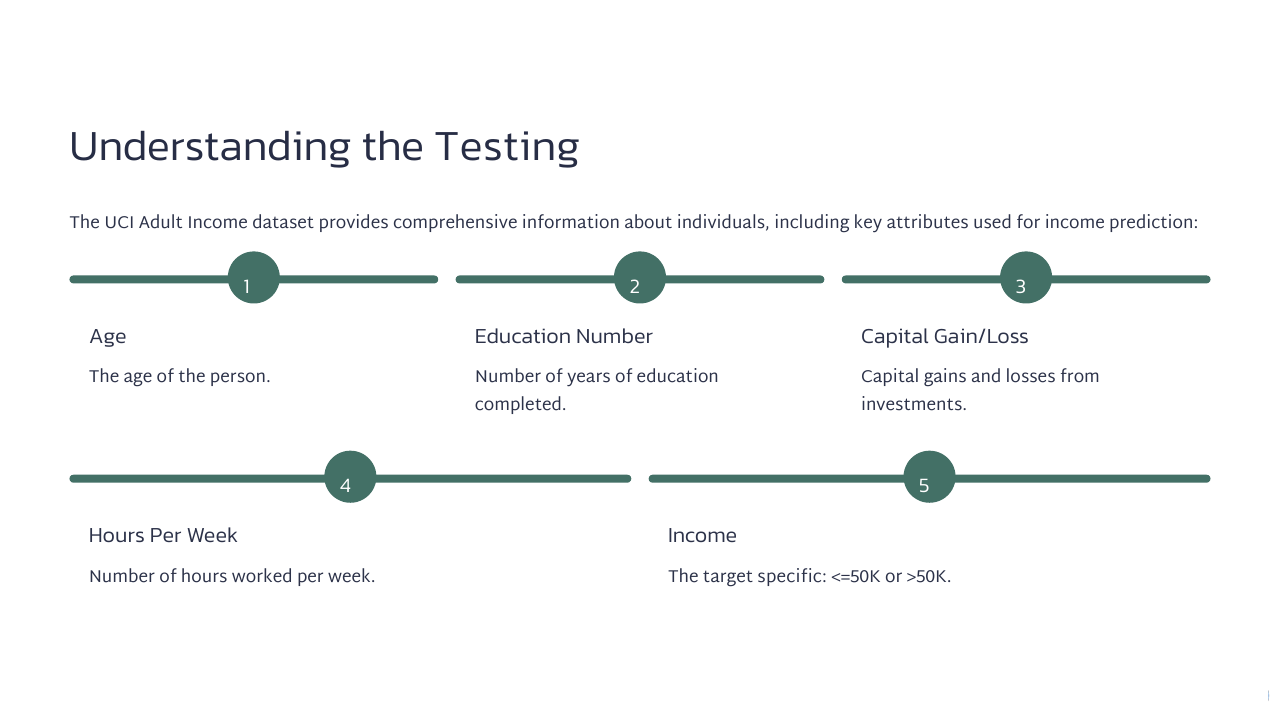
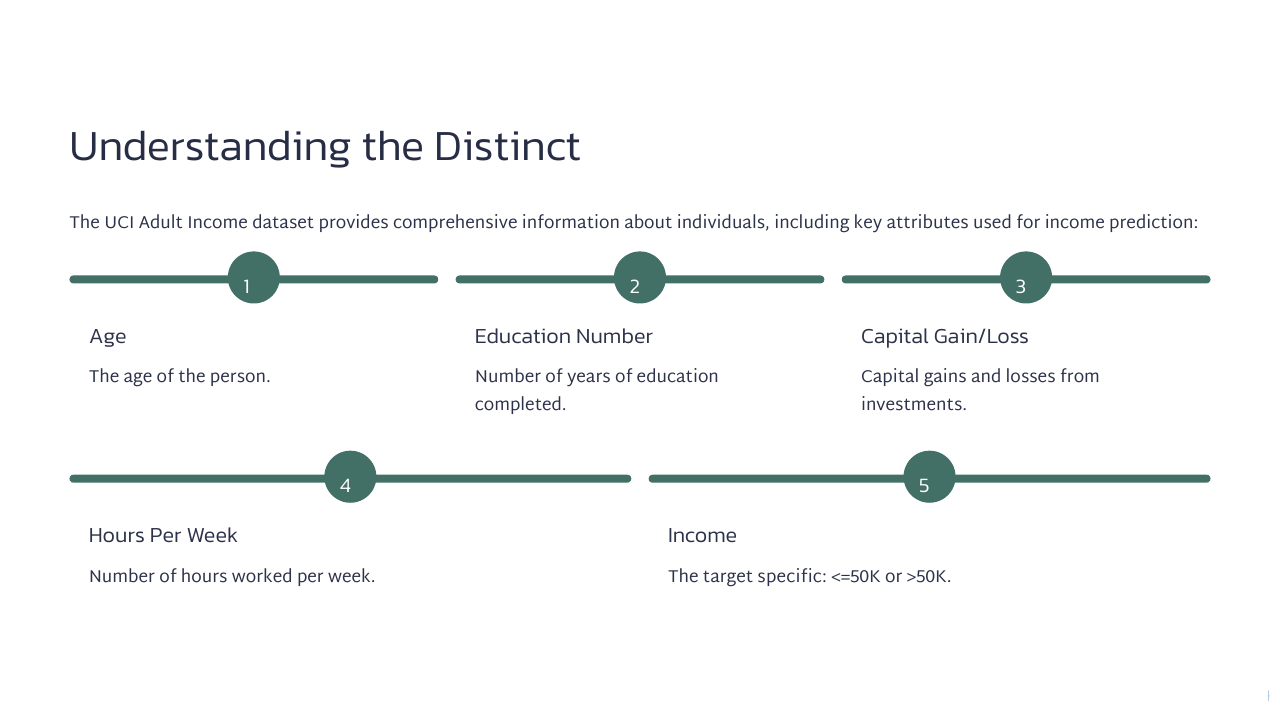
Testing: Testing -> Distinct
